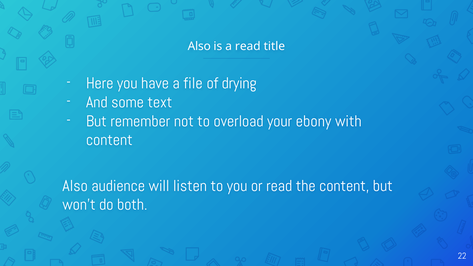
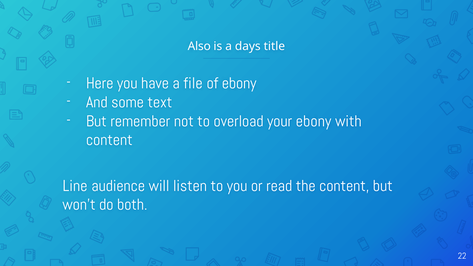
a read: read -> days
of drying: drying -> ebony
Also at (75, 186): Also -> Line
